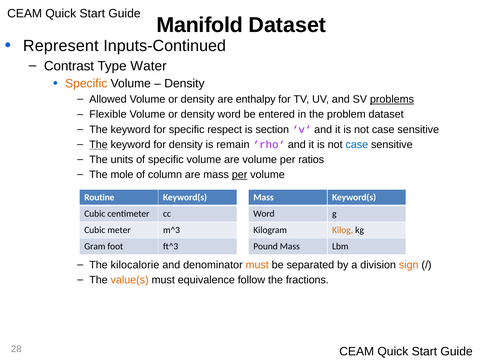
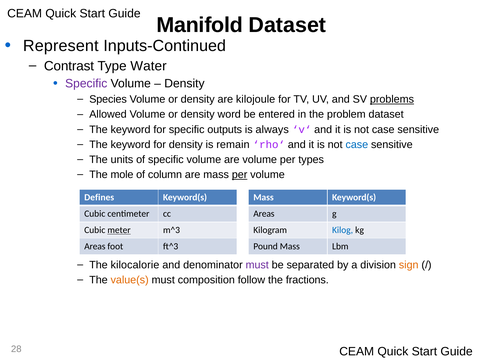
Specific at (86, 83) colour: orange -> purple
Allowed: Allowed -> Species
enthalpy: enthalpy -> kilojoule
Flexible: Flexible -> Allowed
respect: respect -> outputs
section: section -> always
The at (98, 144) underline: present -> none
ratios: ratios -> types
Routine: Routine -> Defines
Word at (264, 213): Word -> Areas
meter underline: none -> present
Kilog colour: orange -> blue
Gram at (95, 246): Gram -> Areas
must at (257, 264) colour: orange -> purple
equivalence: equivalence -> composition
